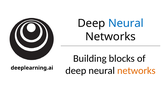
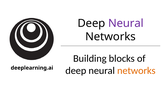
Neural at (126, 23) colour: blue -> purple
